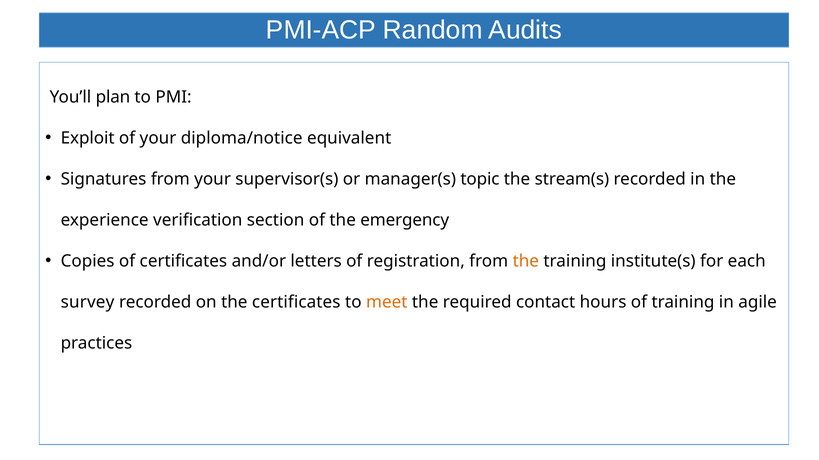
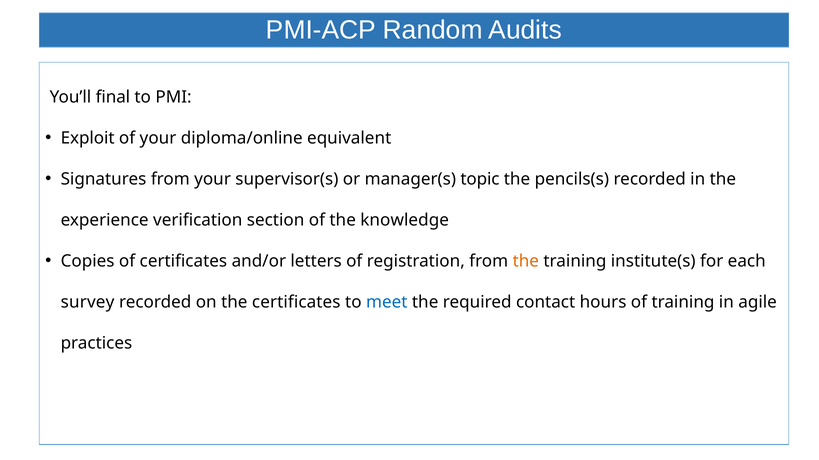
plan: plan -> final
diploma/notice: diploma/notice -> diploma/online
stream(s: stream(s -> pencils(s
emergency: emergency -> knowledge
meet colour: orange -> blue
